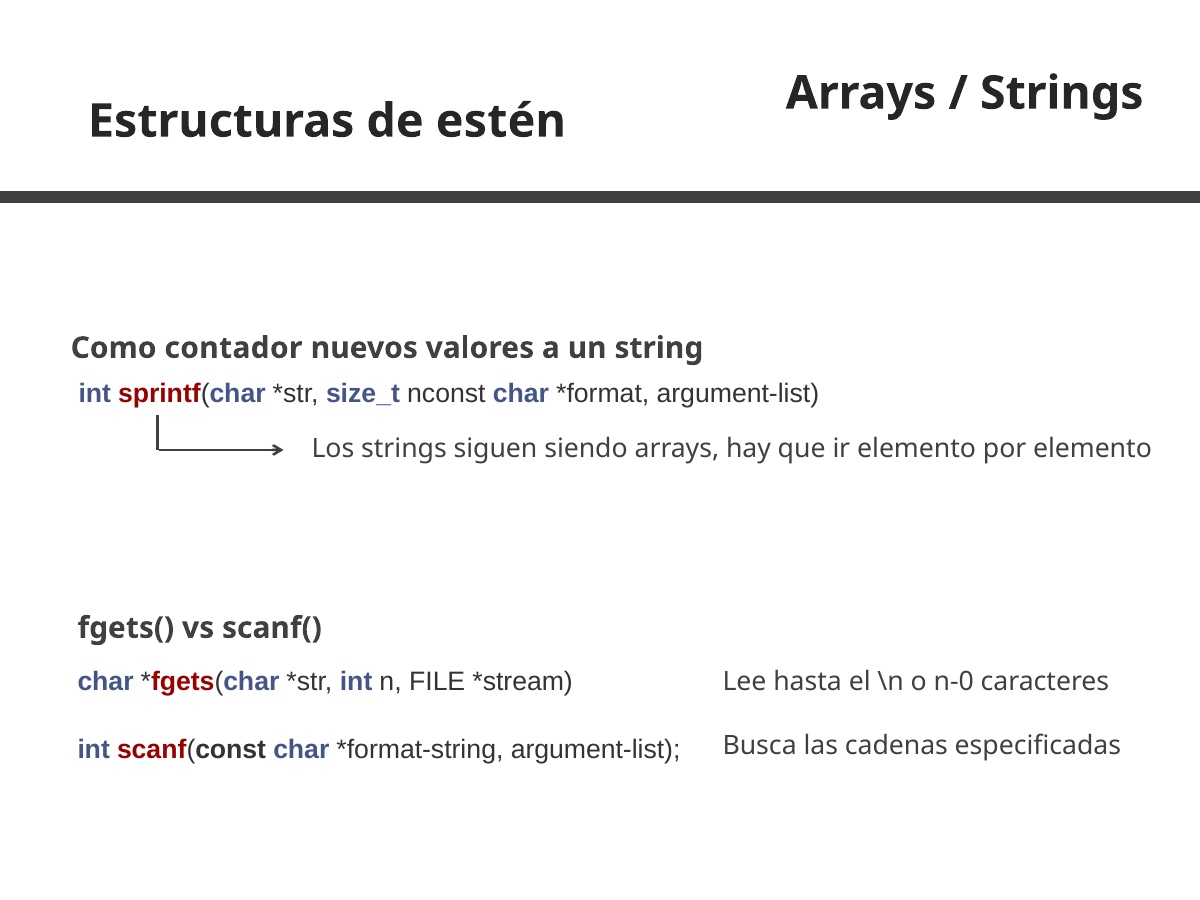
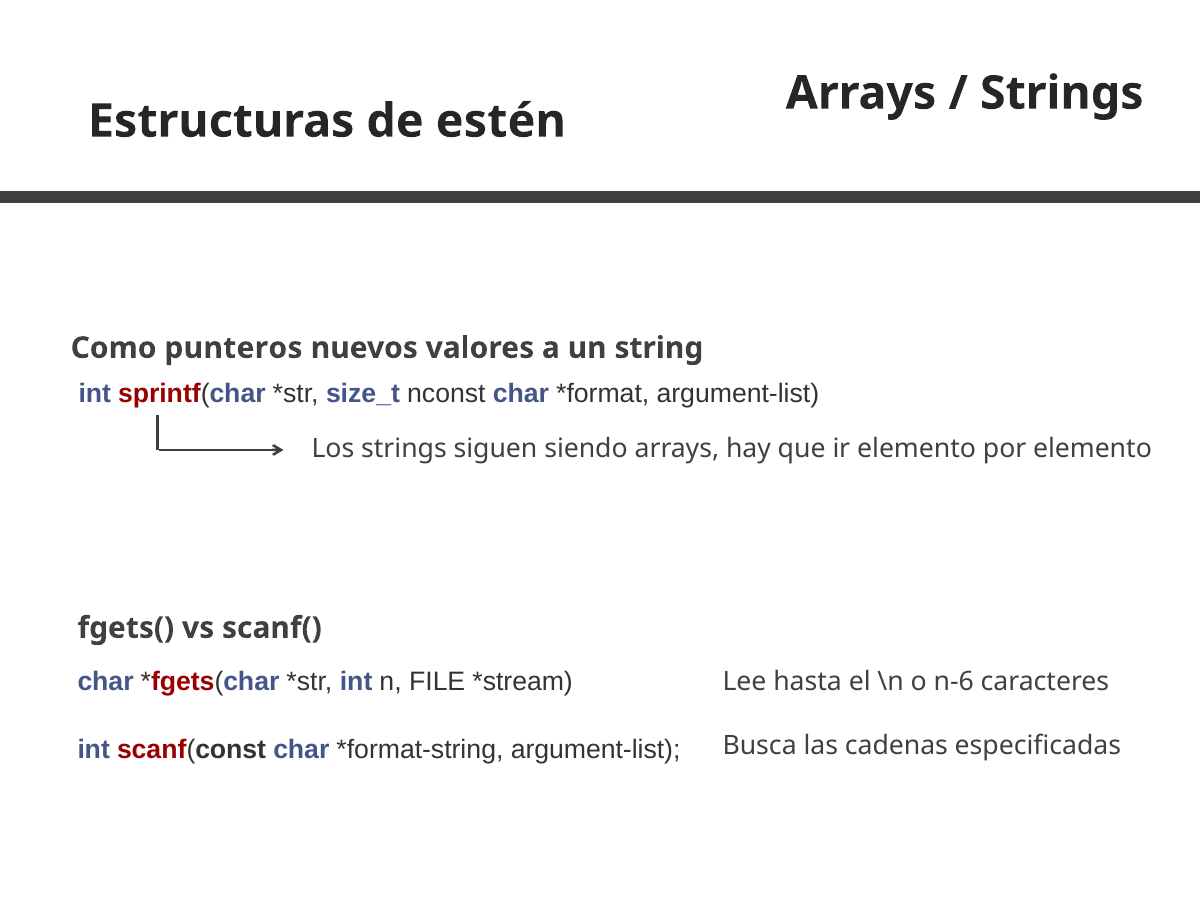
contador: contador -> punteros
n-0: n-0 -> n-6
